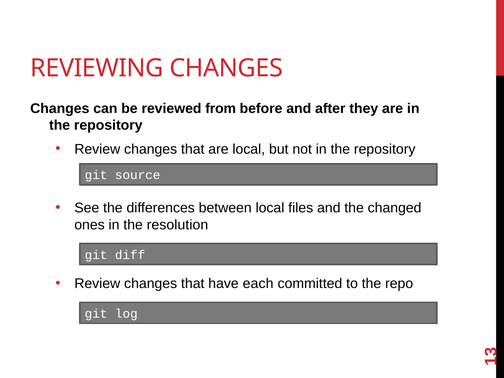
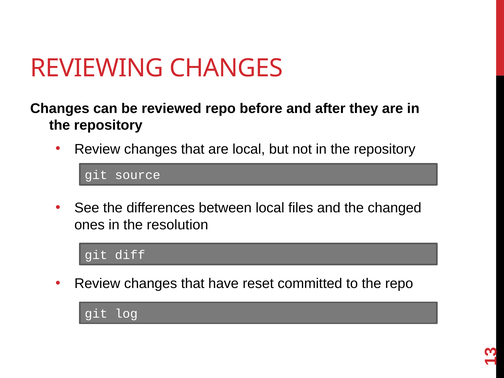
reviewed from: from -> repo
each: each -> reset
